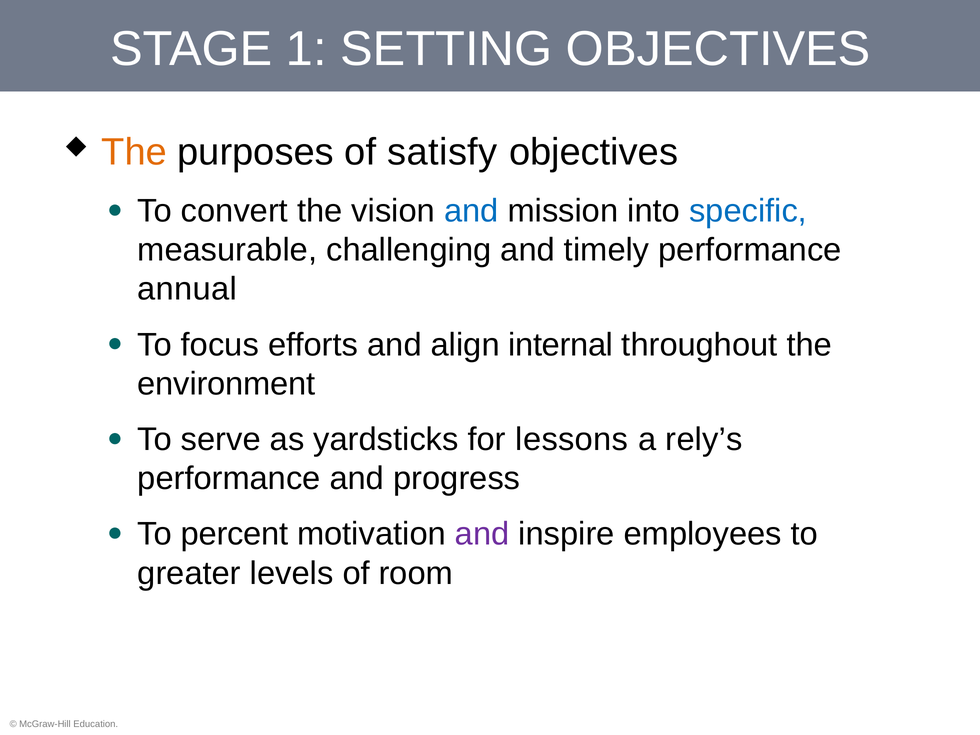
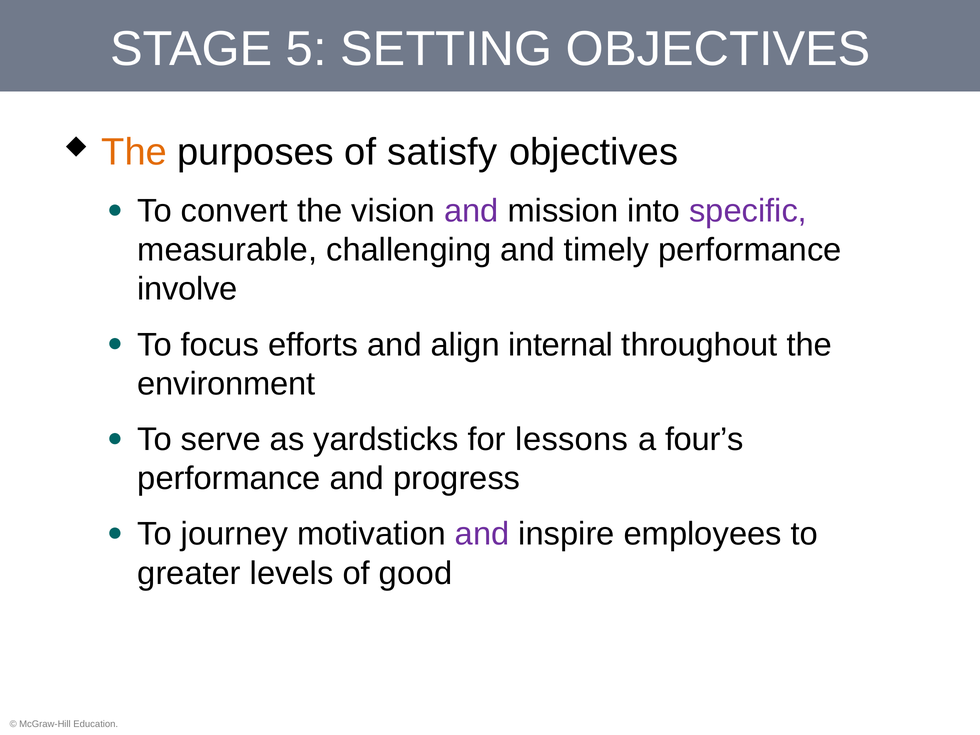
1: 1 -> 5
and at (471, 211) colour: blue -> purple
specific colour: blue -> purple
annual: annual -> involve
rely’s: rely’s -> four’s
percent: percent -> journey
room: room -> good
